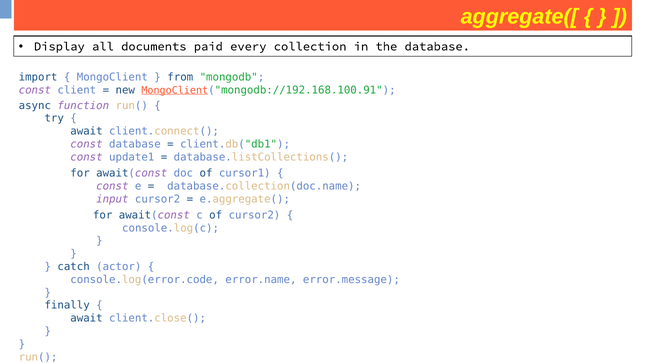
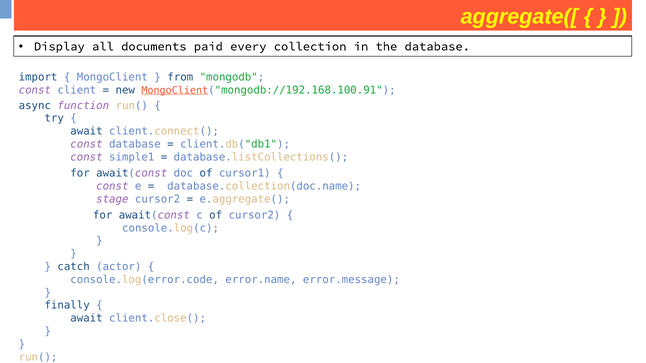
update1: update1 -> simple1
input: input -> stage
